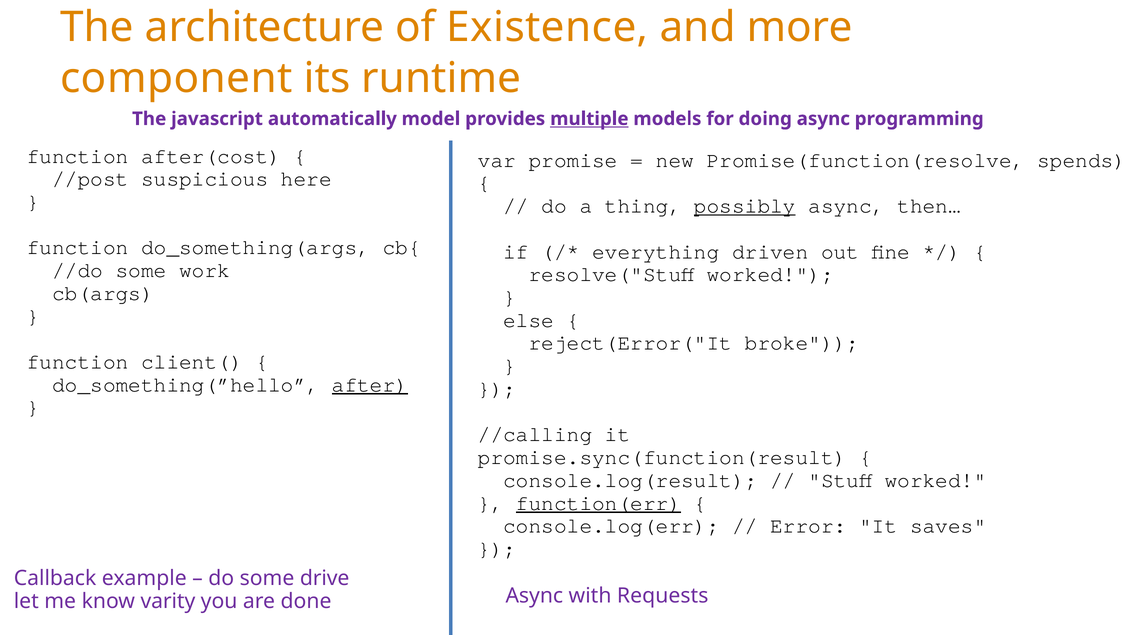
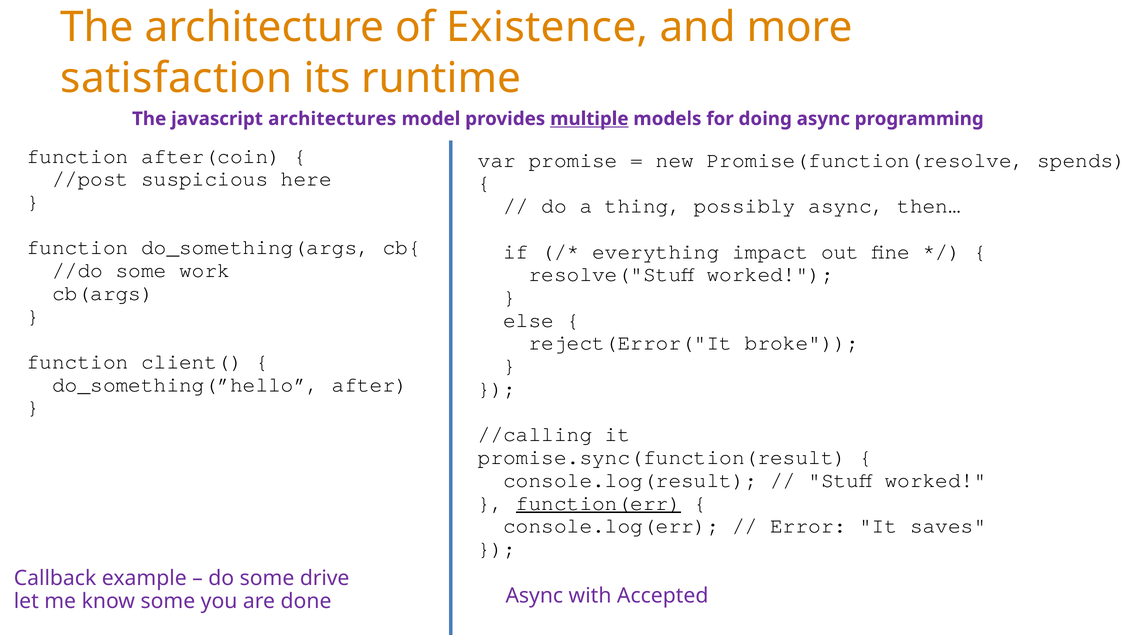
component: component -> satisfaction
automatically: automatically -> architectures
after(cost: after(cost -> after(coin
possibly underline: present -> none
driven: driven -> impact
after underline: present -> none
Requests: Requests -> Accepted
know varity: varity -> some
